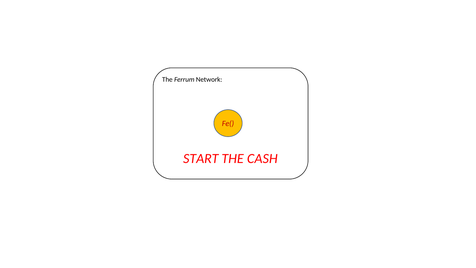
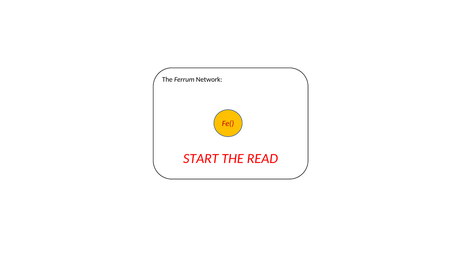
CASH: CASH -> READ
